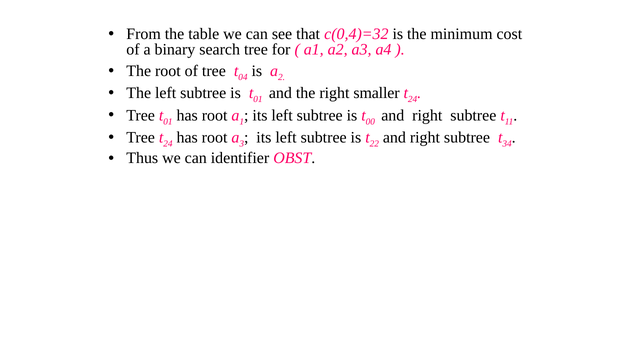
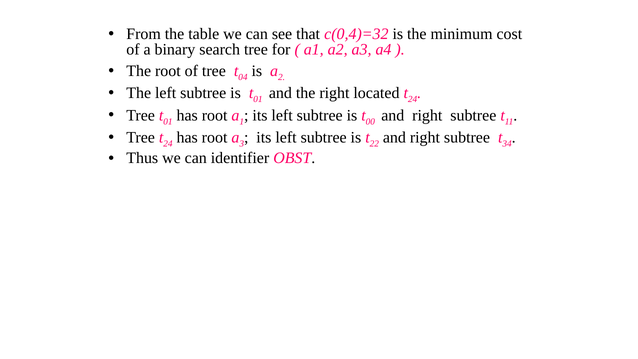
smaller: smaller -> located
